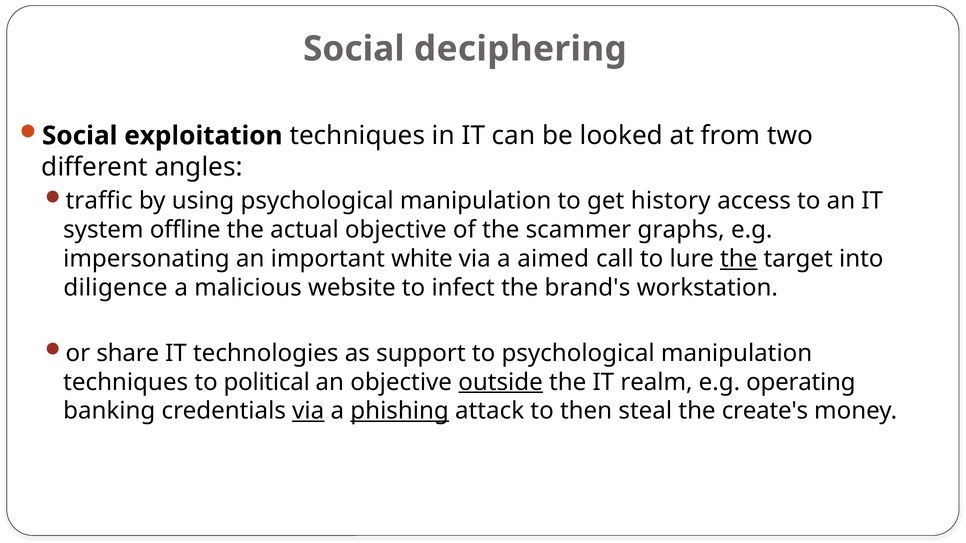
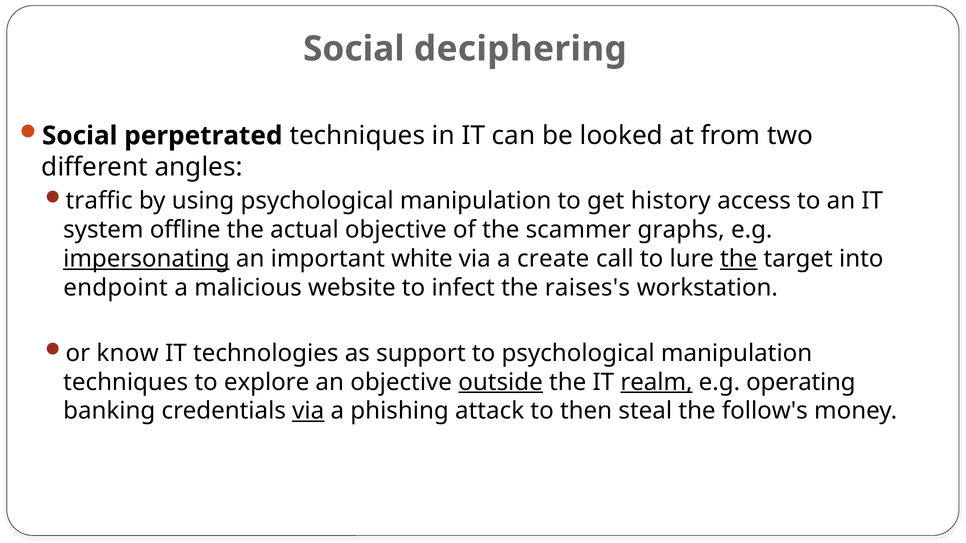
exploitation: exploitation -> perpetrated
impersonating underline: none -> present
aimed: aimed -> create
diligence: diligence -> endpoint
brand's: brand's -> raises's
share: share -> know
political: political -> explore
realm underline: none -> present
phishing underline: present -> none
create's: create's -> follow's
